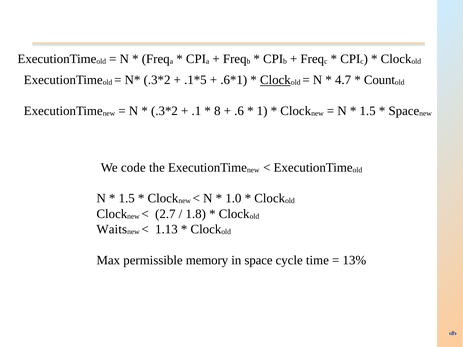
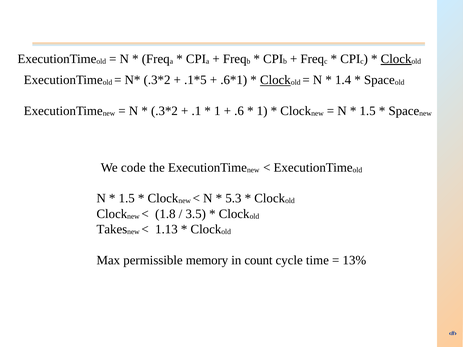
Clock at (396, 59) underline: none -> present
4.7: 4.7 -> 1.4
Count at (379, 80): Count -> Space
8 at (217, 111): 8 -> 1
1.0: 1.0 -> 5.3
2.7: 2.7 -> 1.8
1.8: 1.8 -> 3.5
Waits: Waits -> Takes
in space: space -> count
